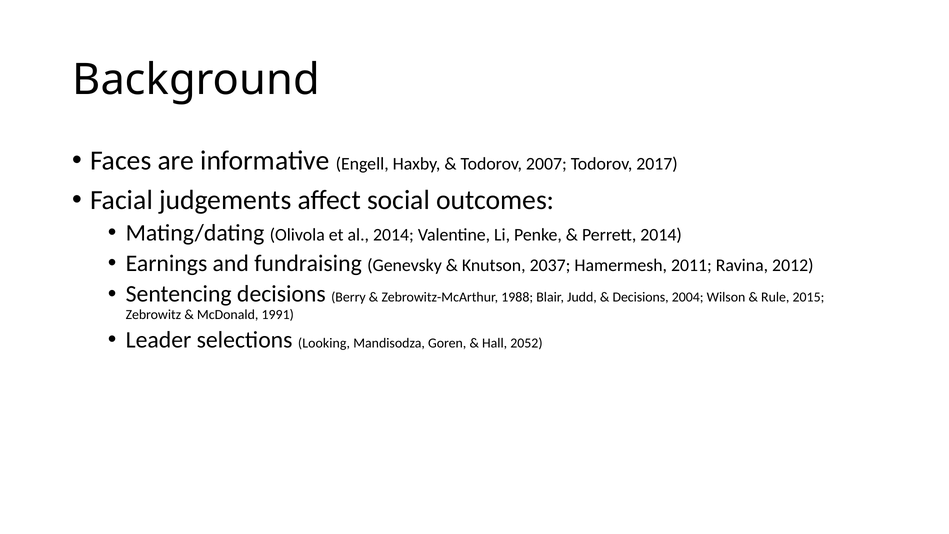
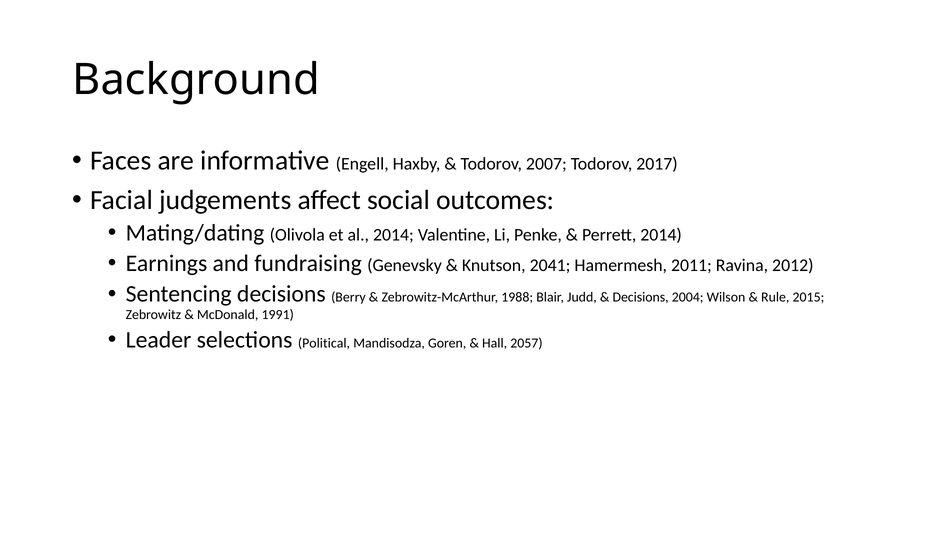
2037: 2037 -> 2041
Looking: Looking -> Political
2052: 2052 -> 2057
